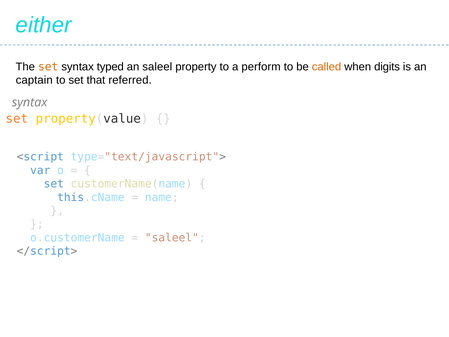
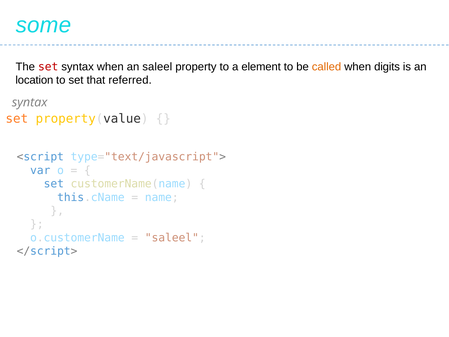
either: either -> some
set at (48, 67) colour: orange -> red
syntax typed: typed -> when
perform: perform -> element
captain: captain -> location
